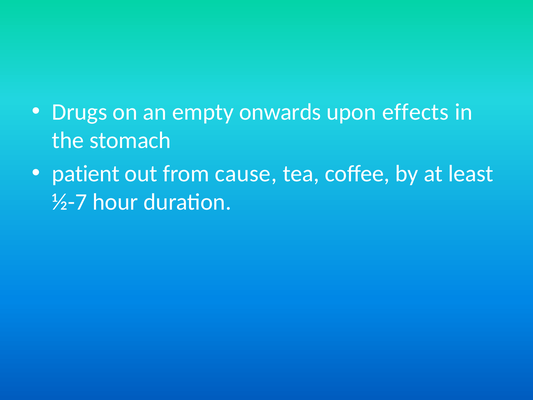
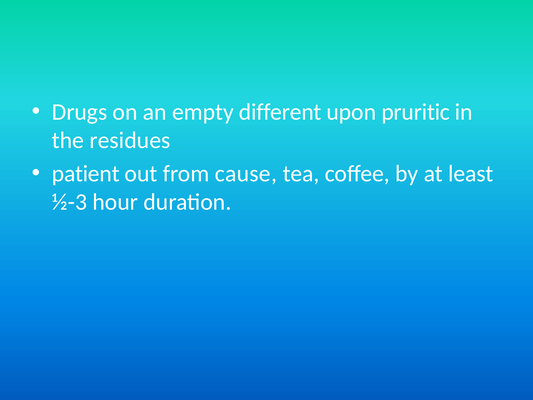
onwards: onwards -> different
effects: effects -> pruritic
stomach: stomach -> residues
½-7: ½-7 -> ½-3
